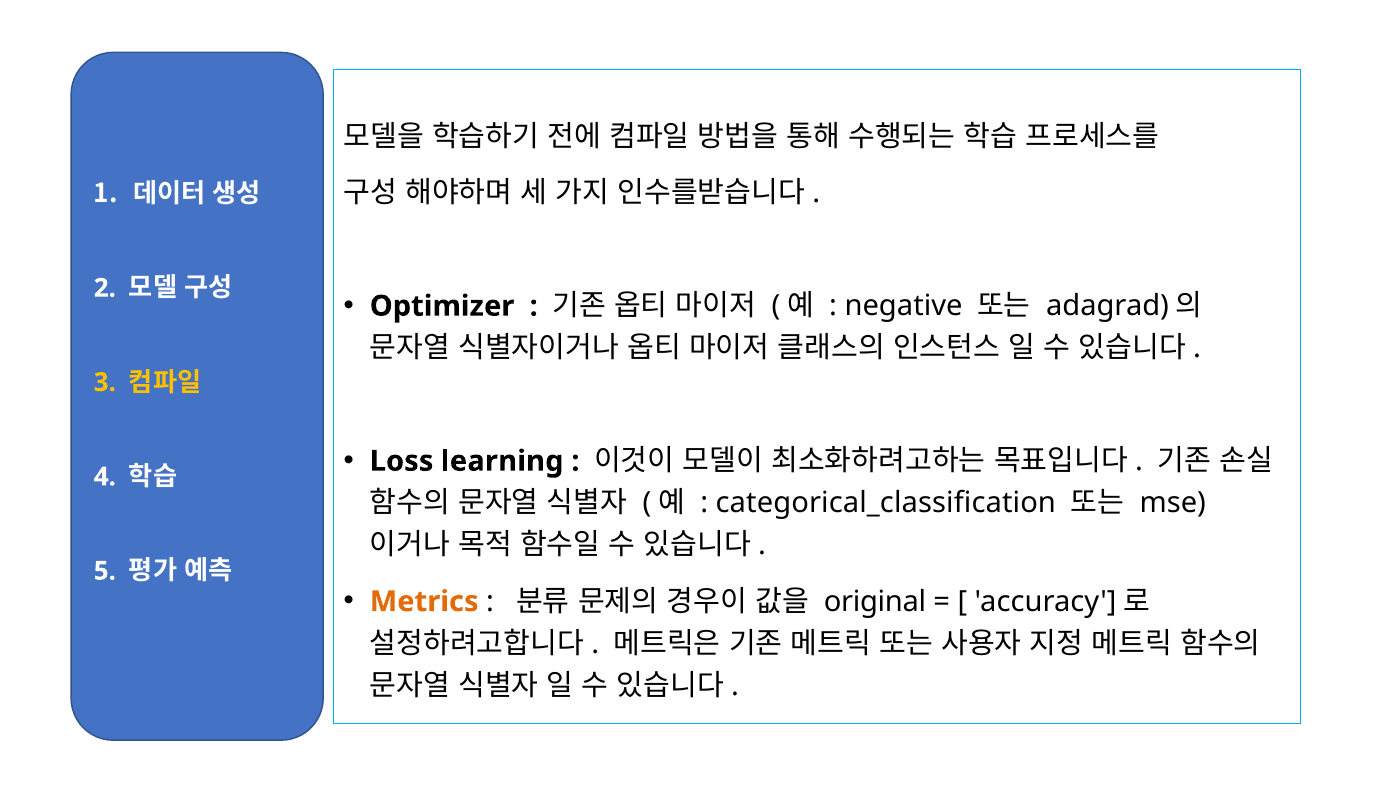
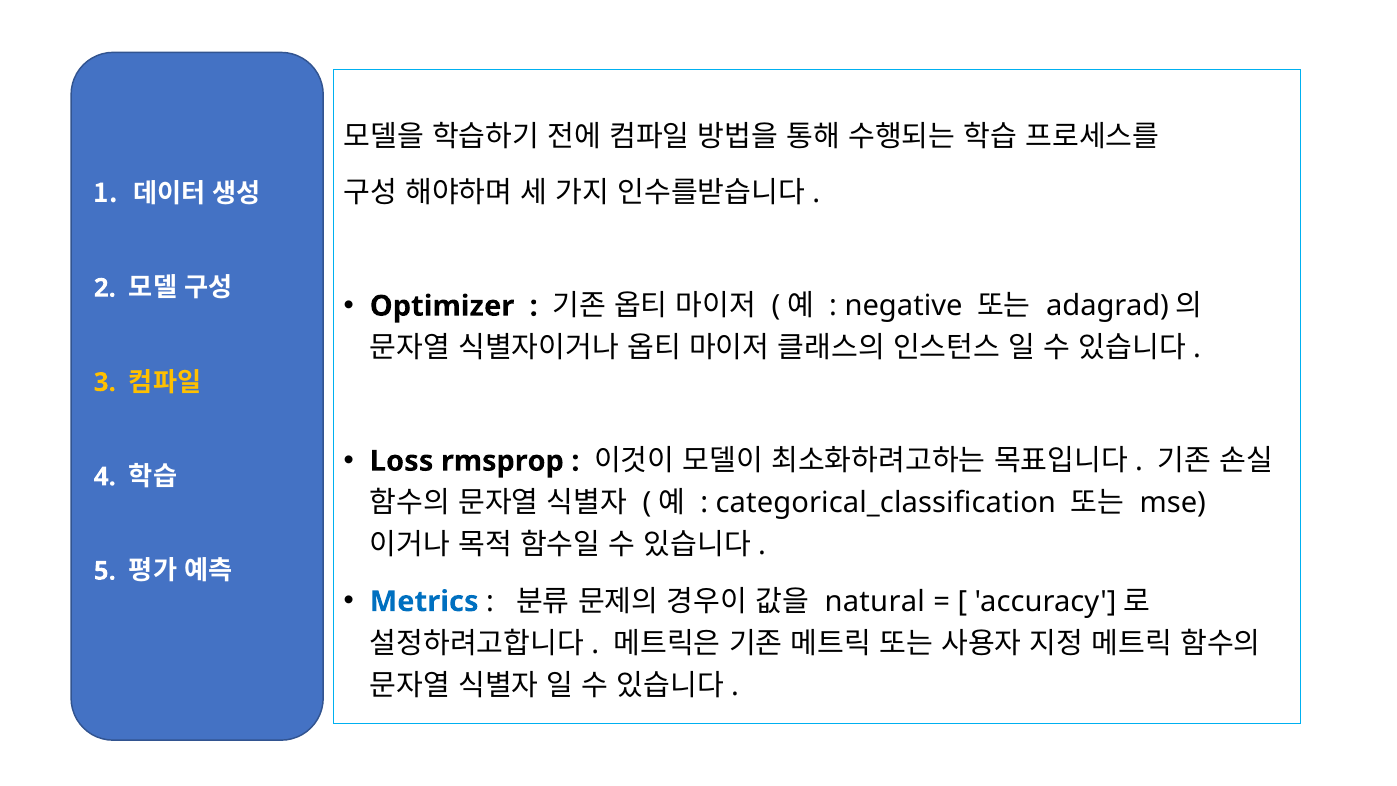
learning: learning -> rmsprop
Metrics colour: orange -> blue
original: original -> natural
